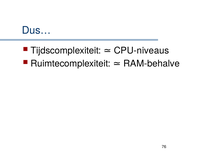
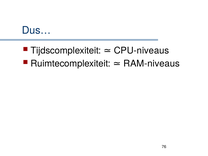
RAM-behalve: RAM-behalve -> RAM-niveaus
